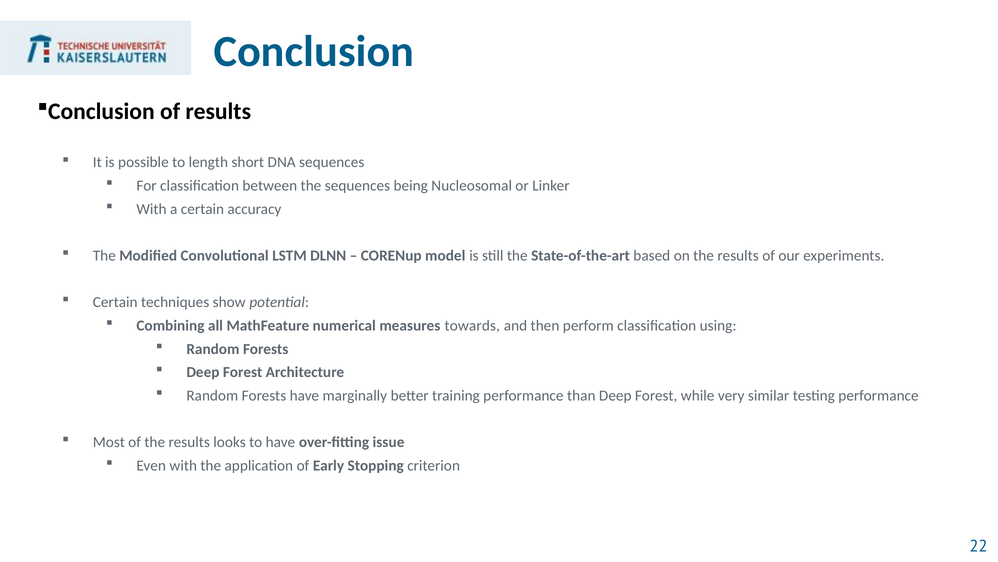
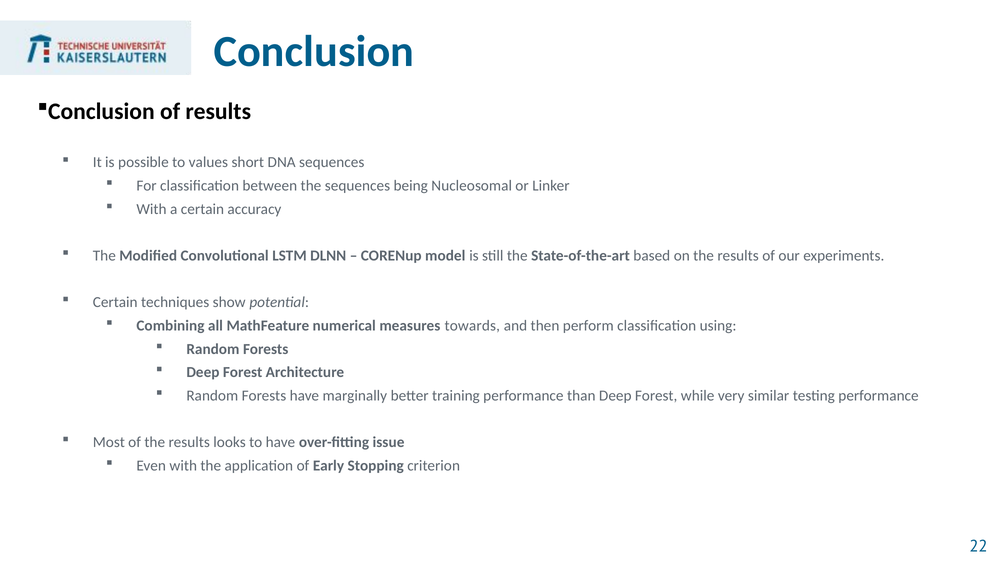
length: length -> values
